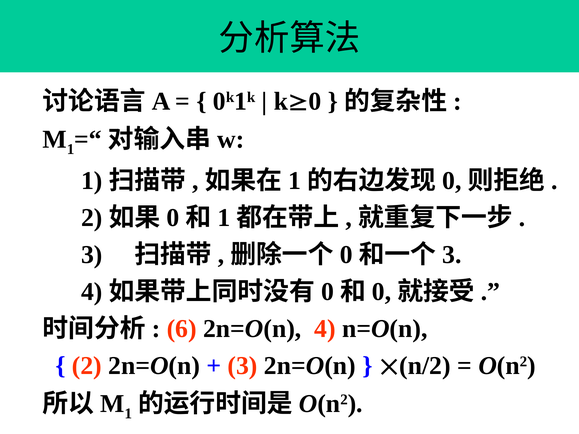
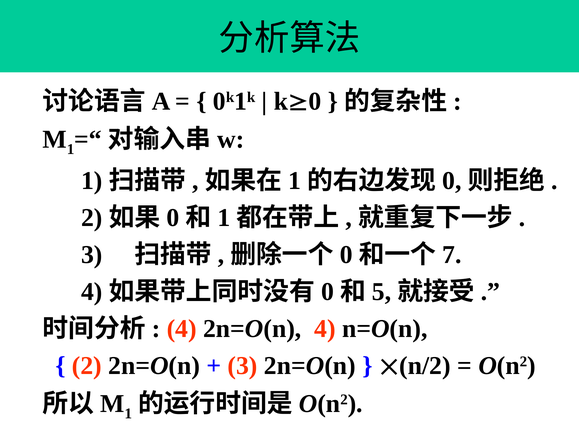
3 at (452, 255): 3 -> 7
0 at (382, 292): 0 -> 5
6 at (182, 329): 6 -> 4
